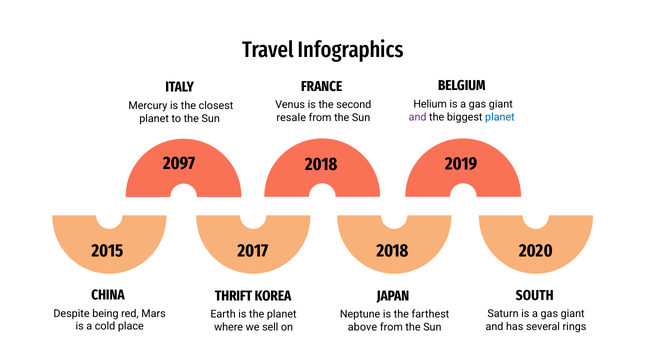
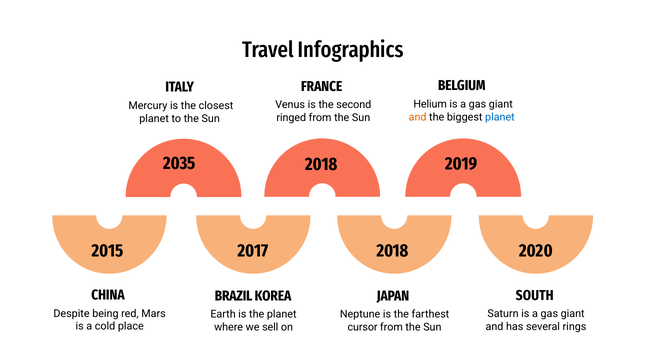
and at (418, 117) colour: purple -> orange
resale: resale -> ringed
2097: 2097 -> 2035
THRIFT: THRIFT -> BRAZIL
above: above -> cursor
